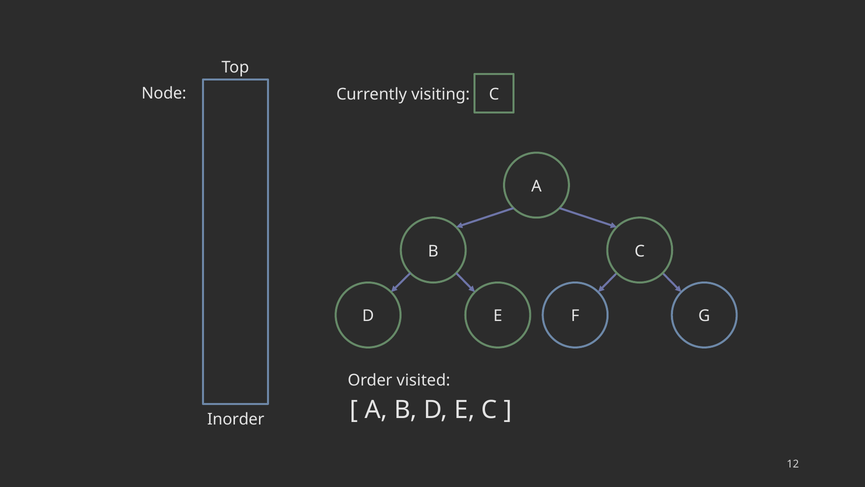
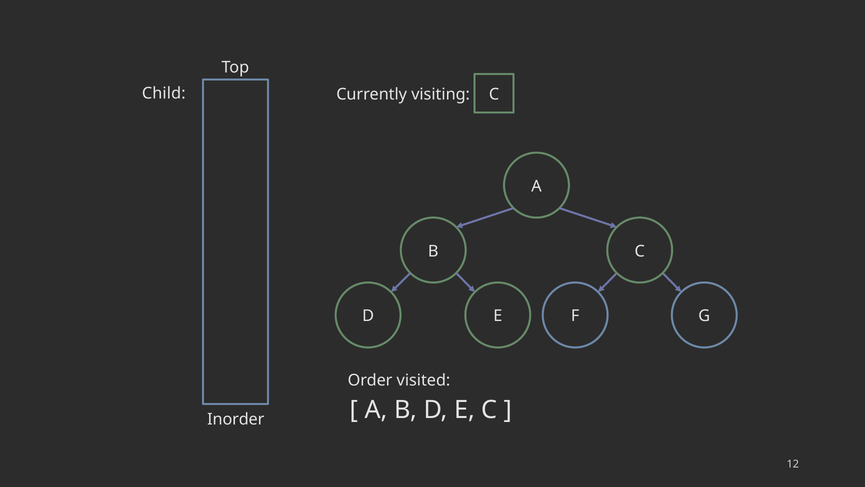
Node: Node -> Child
